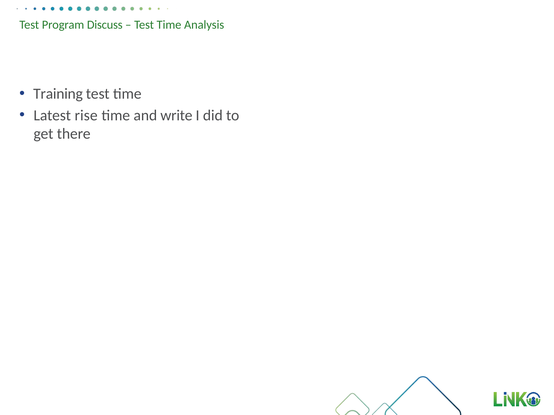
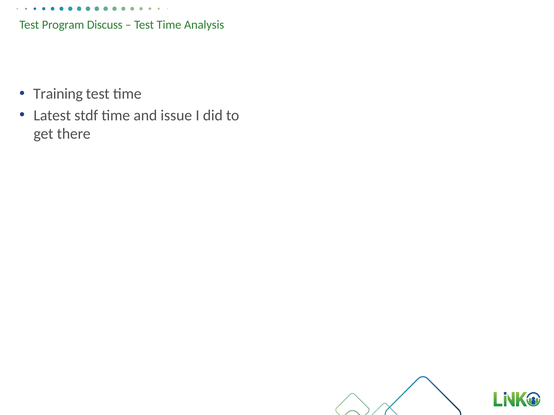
rise: rise -> stdf
write: write -> issue
